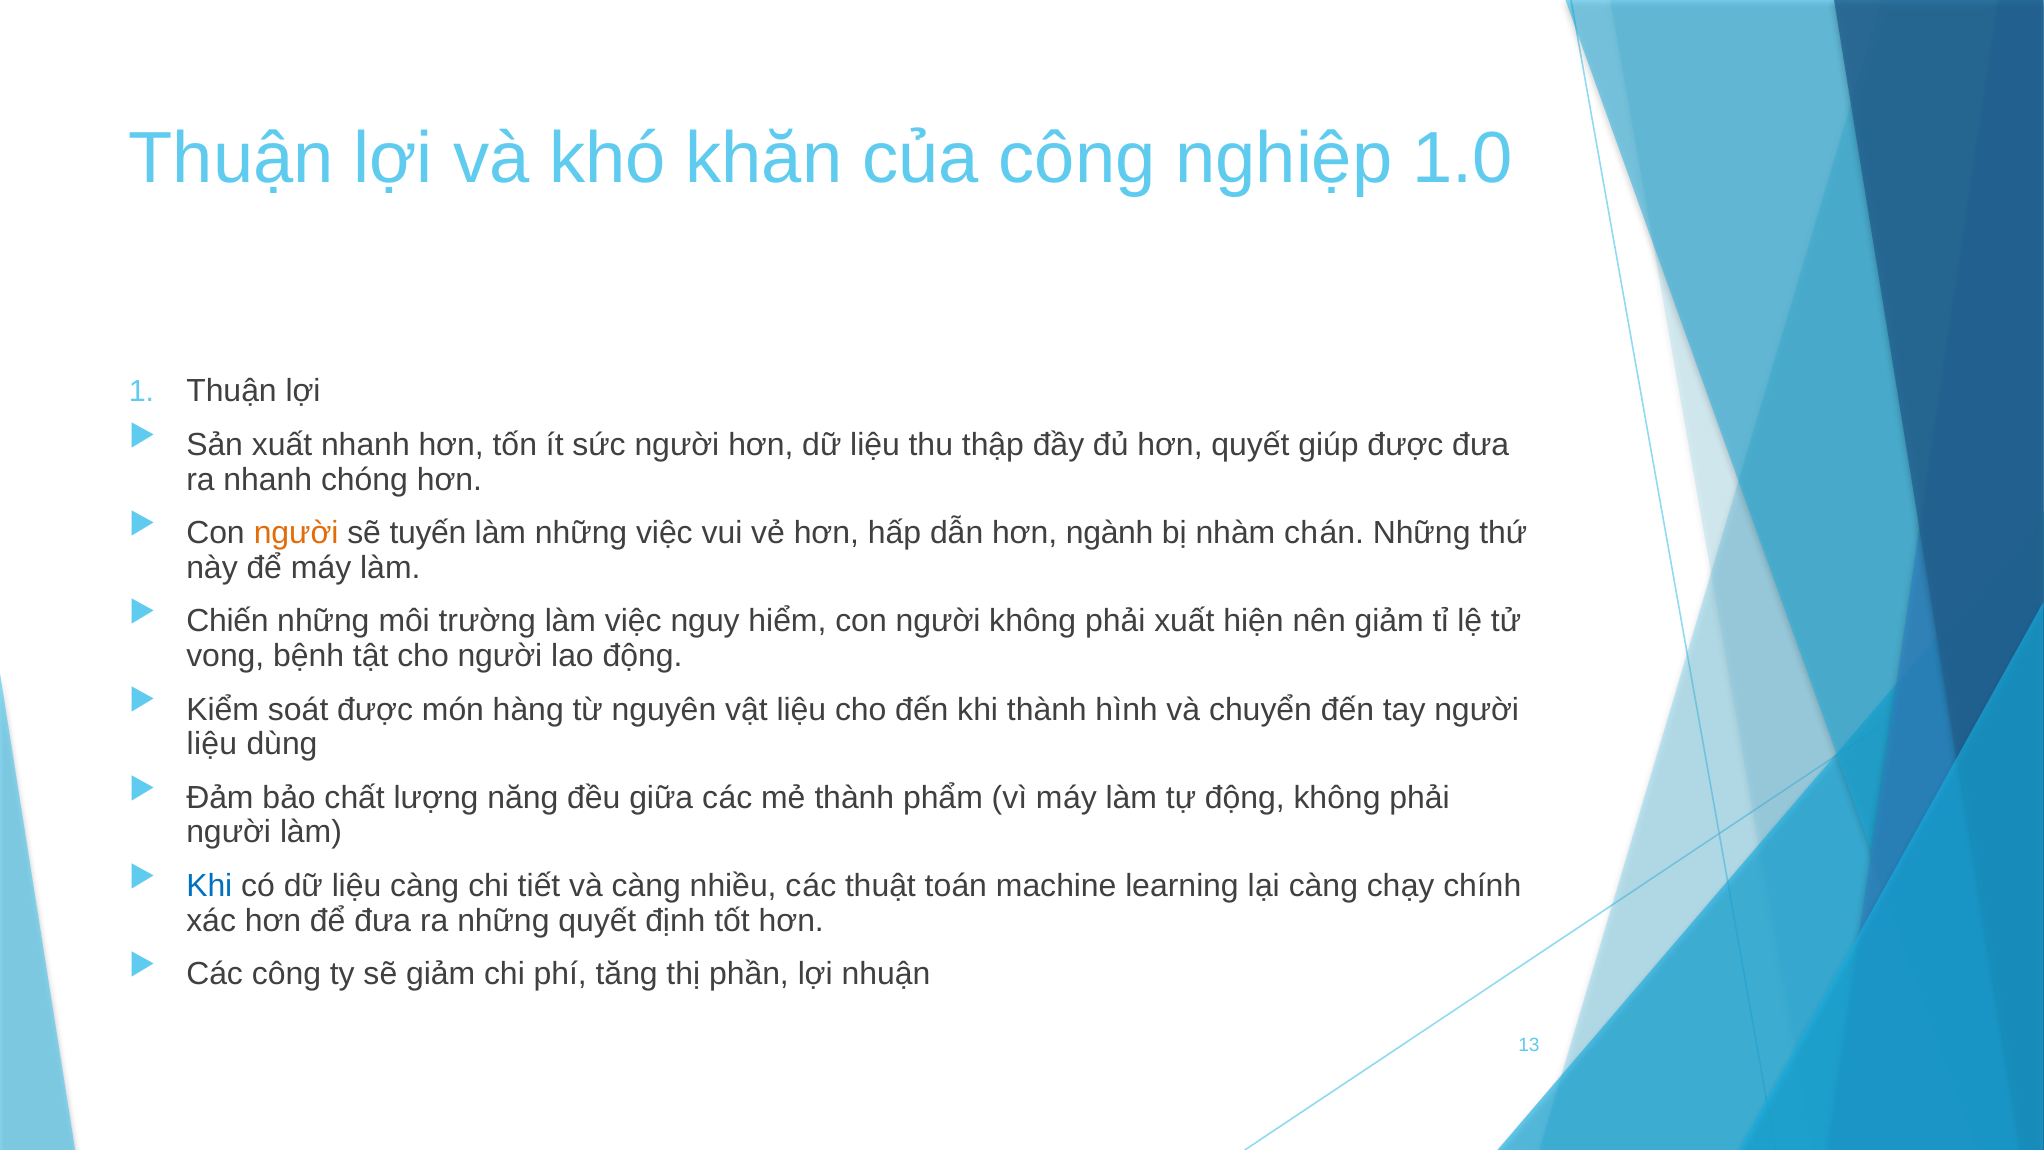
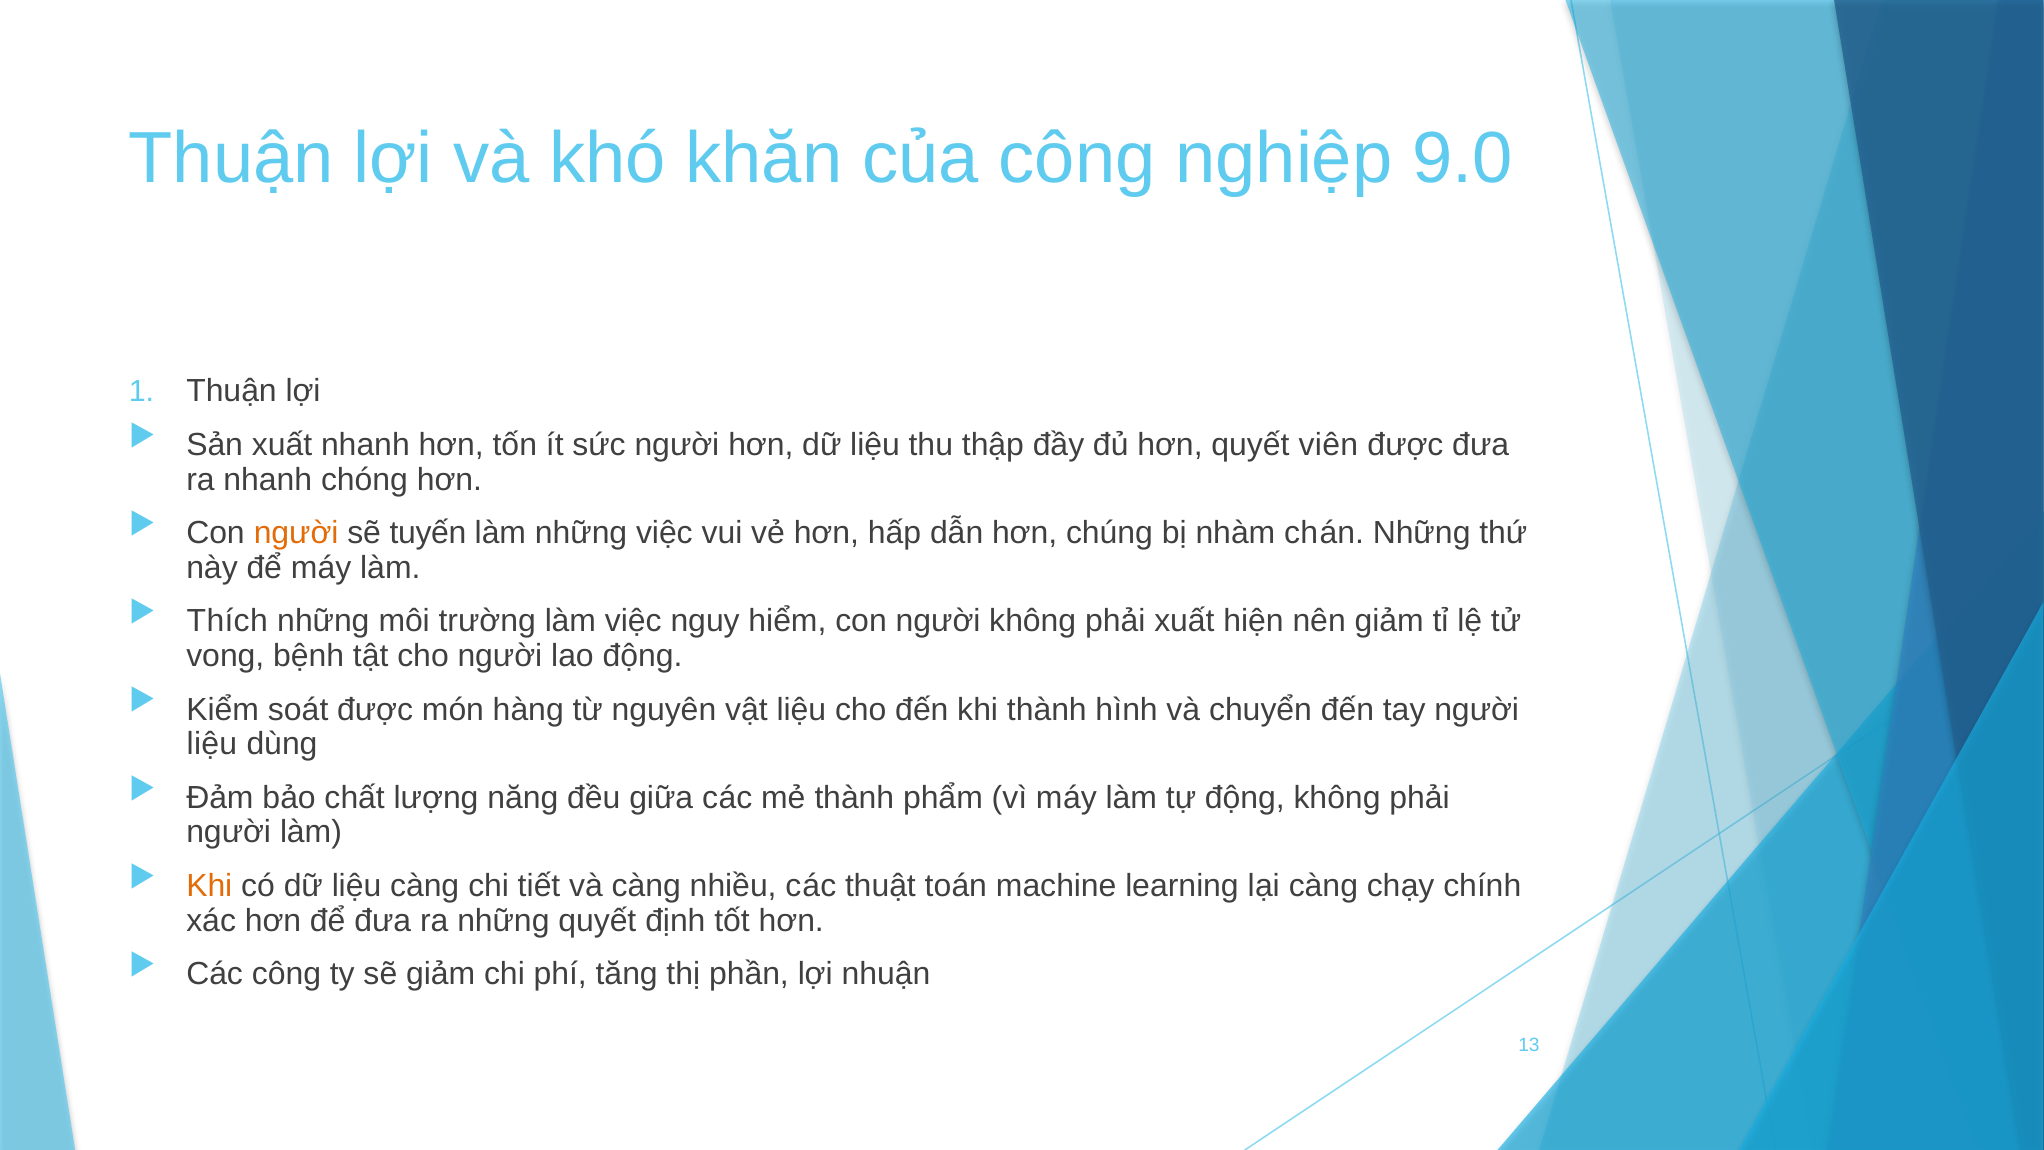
1.0: 1.0 -> 9.0
giúp: giúp -> viên
ngành: ngành -> chúng
Chiến: Chiến -> Thích
Khi at (209, 886) colour: blue -> orange
